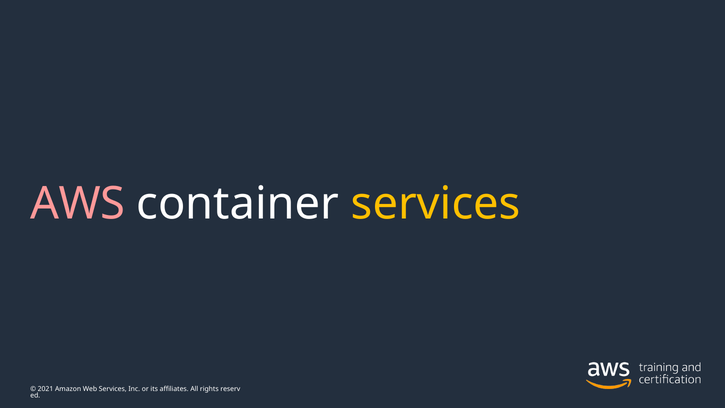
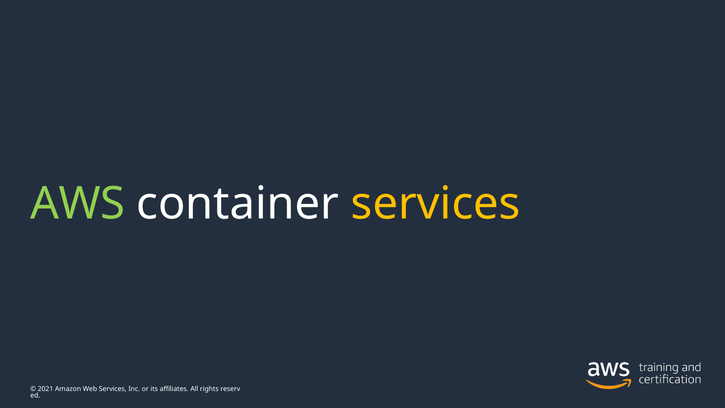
AWS colour: pink -> light green
